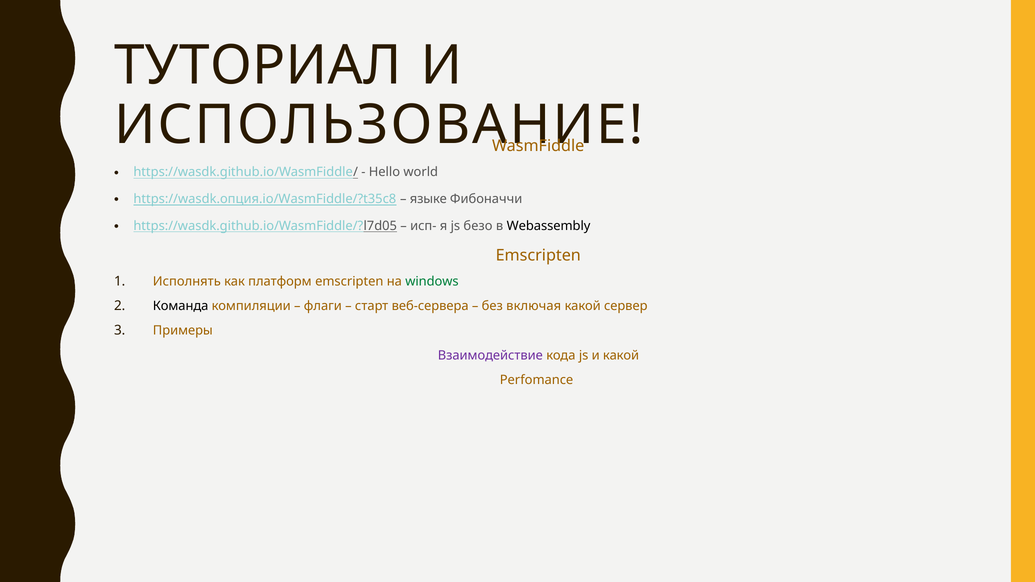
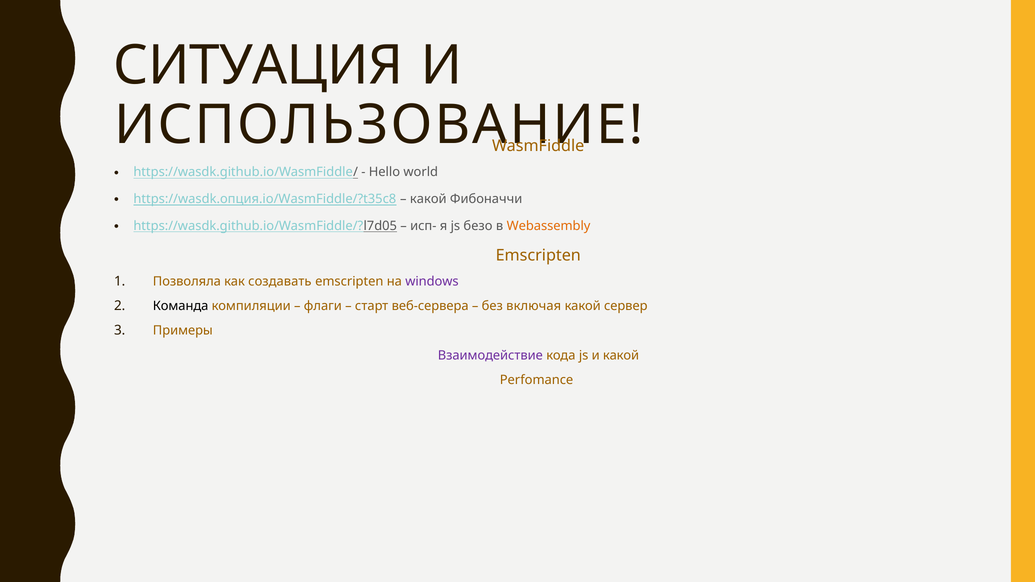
ТУТОРИАЛ: ТУТОРИАЛ -> СИТУАЦИЯ
языке at (428, 199): языке -> какой
Webassembly colour: black -> orange
Исполнять: Исполнять -> Позволяла
платформ: платформ -> создавать
windows colour: green -> purple
